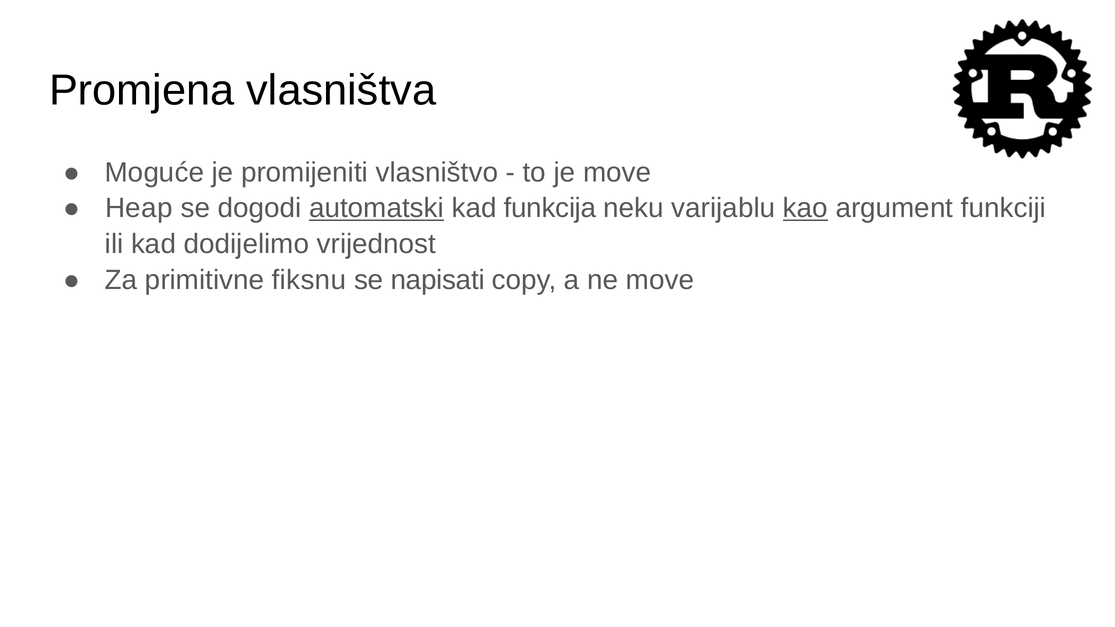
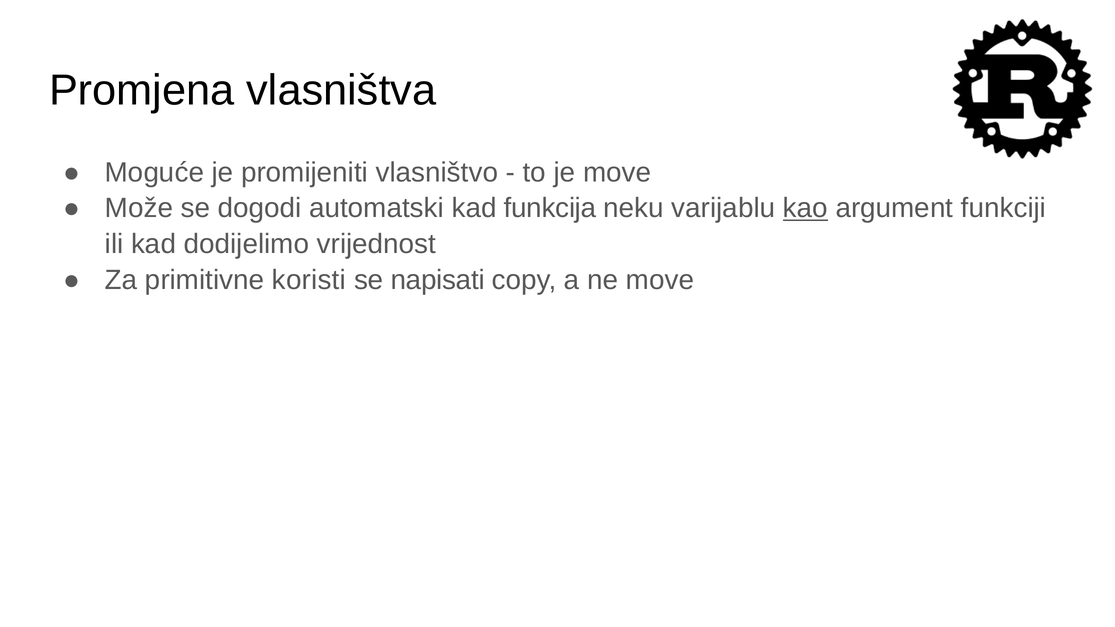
Heap: Heap -> Može
automatski underline: present -> none
fiksnu: fiksnu -> koristi
